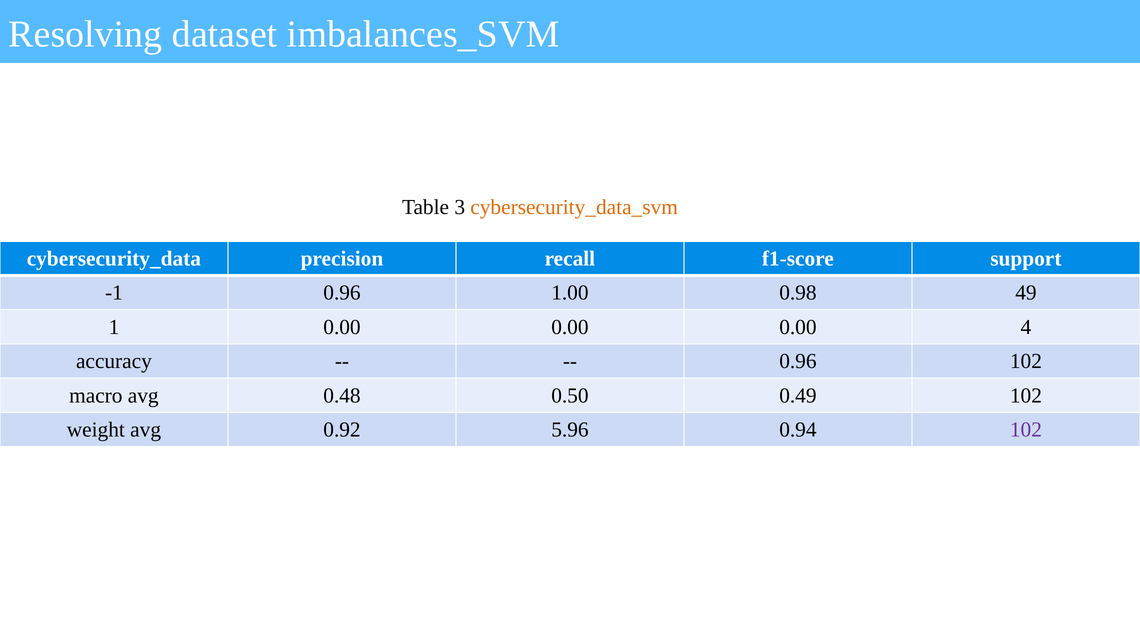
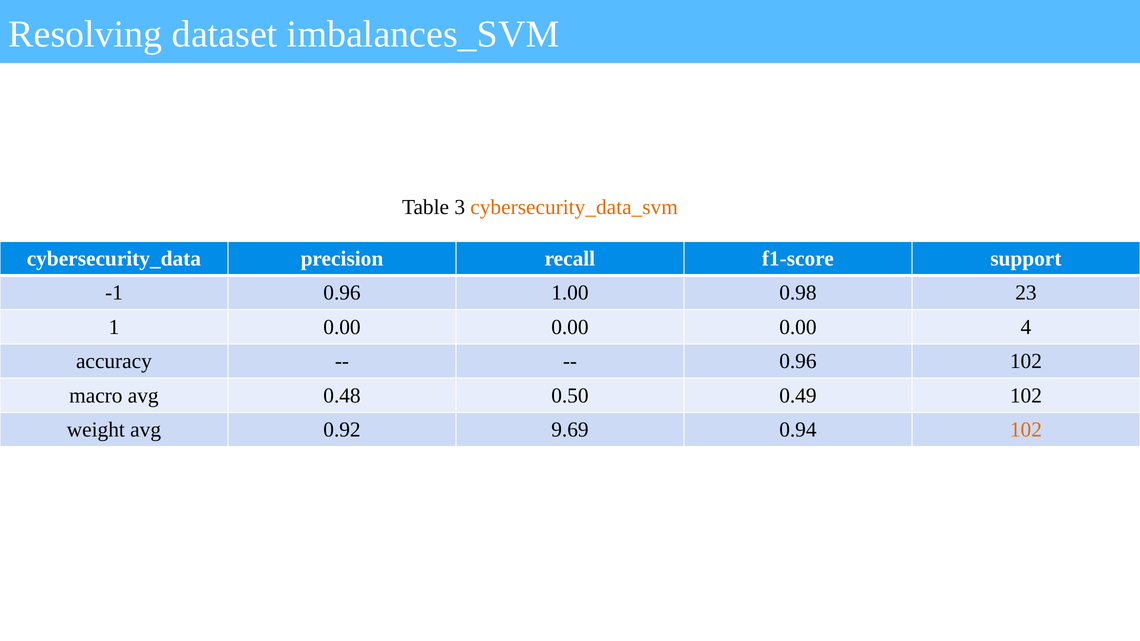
49: 49 -> 23
5.96: 5.96 -> 9.69
102 at (1026, 430) colour: purple -> orange
